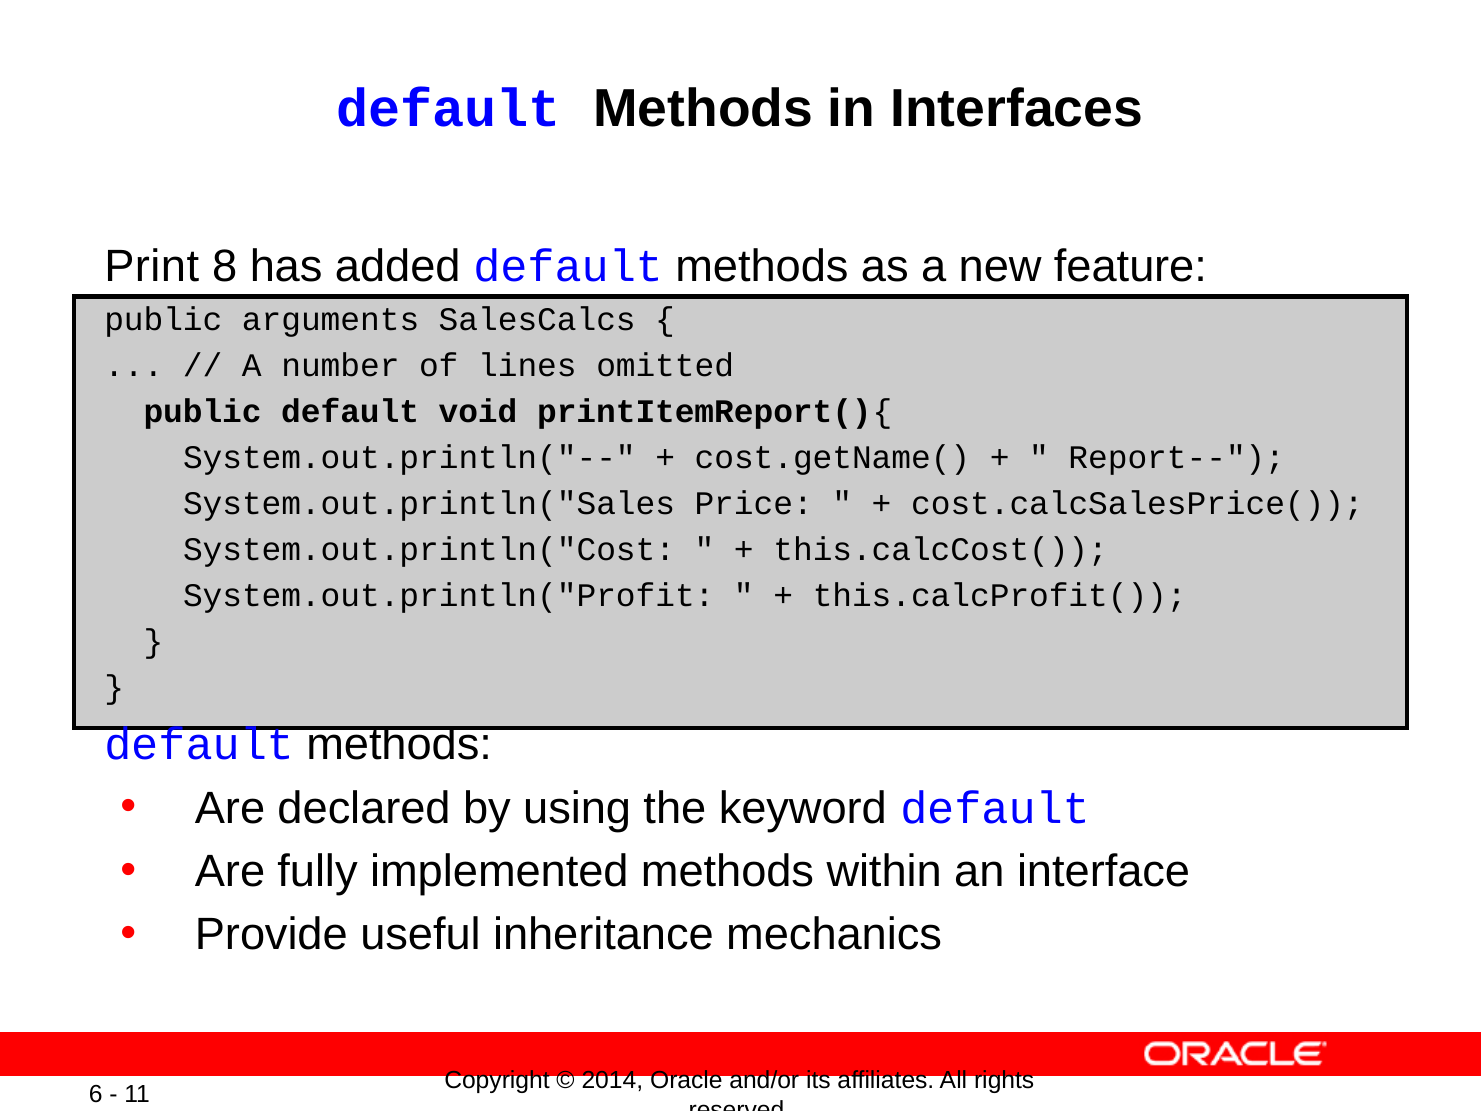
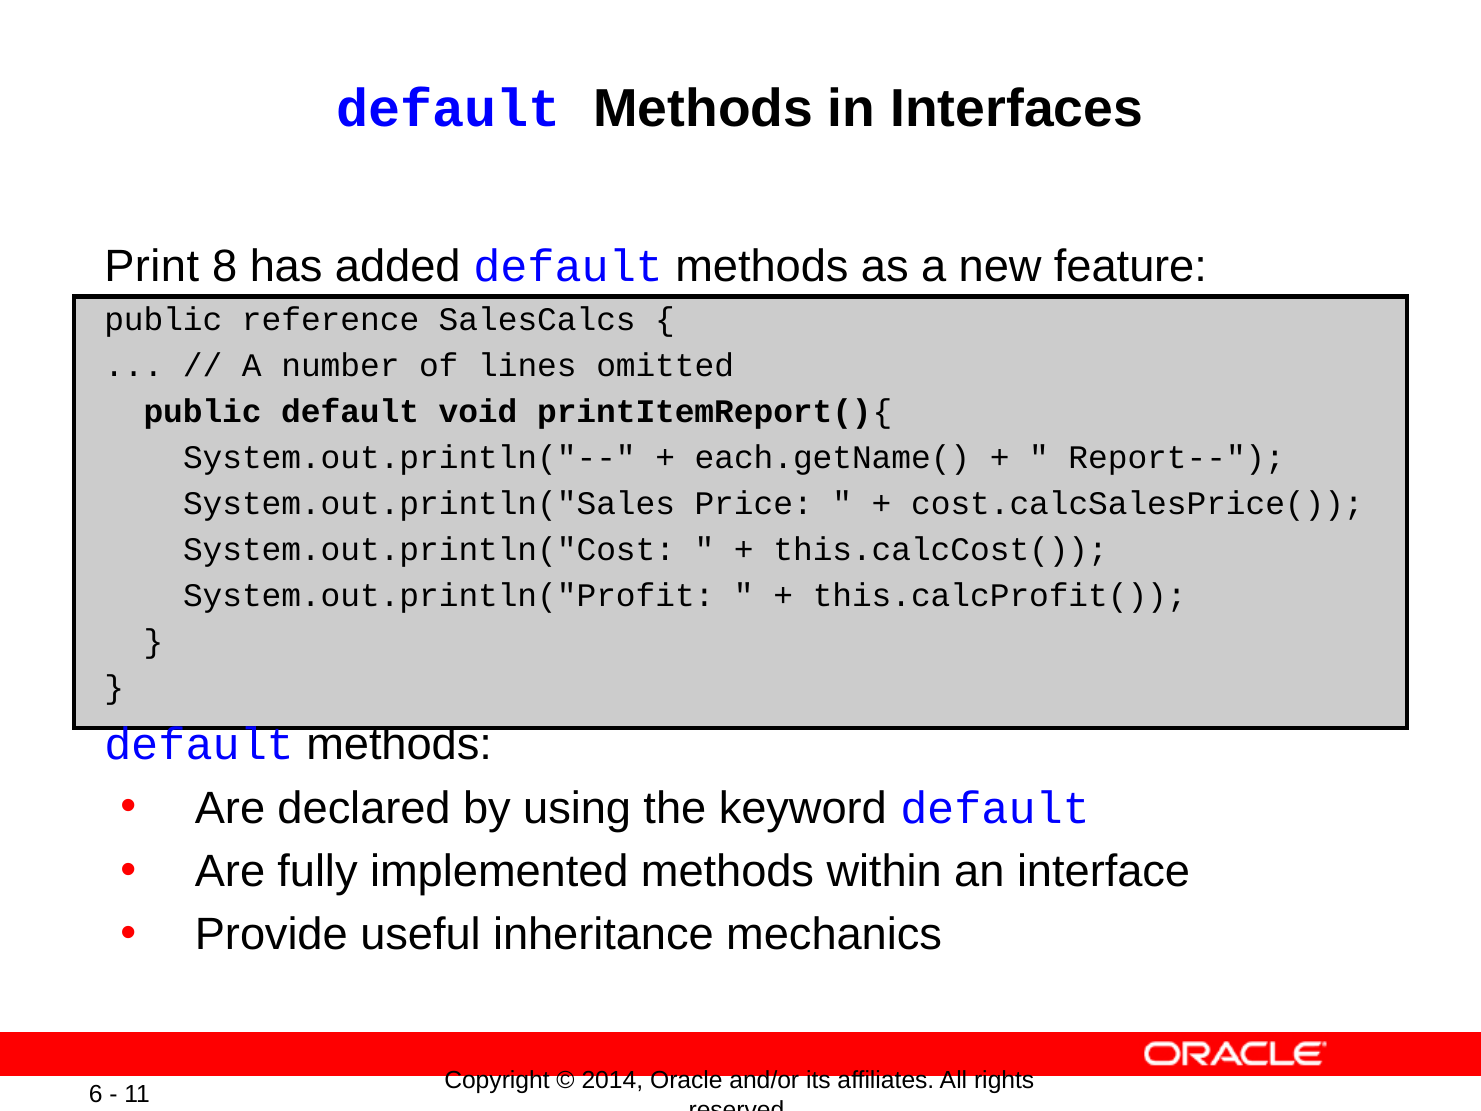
arguments: arguments -> reference
cost.getName(: cost.getName( -> each.getName(
